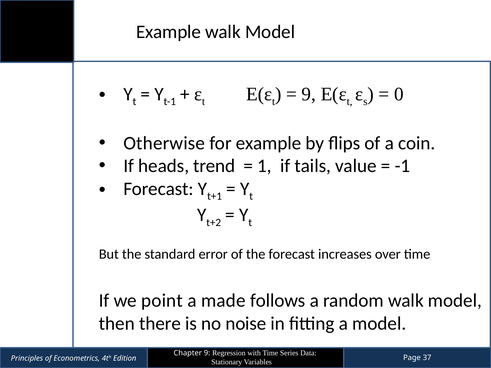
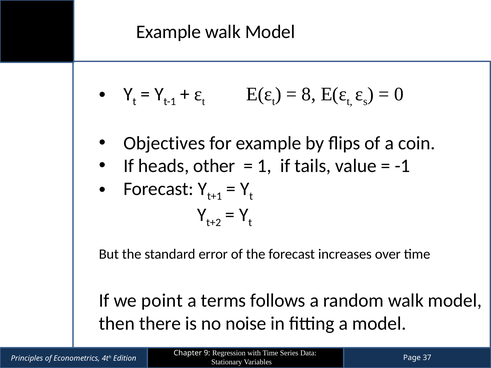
9 at (309, 94): 9 -> 8
Otherwise: Otherwise -> Objectives
trend: trend -> other
made: made -> terms
